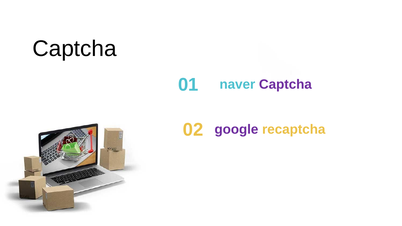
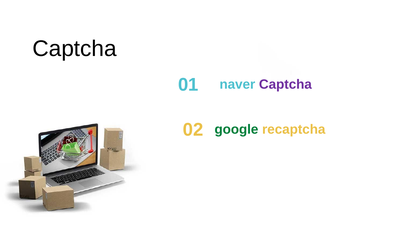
google colour: purple -> green
